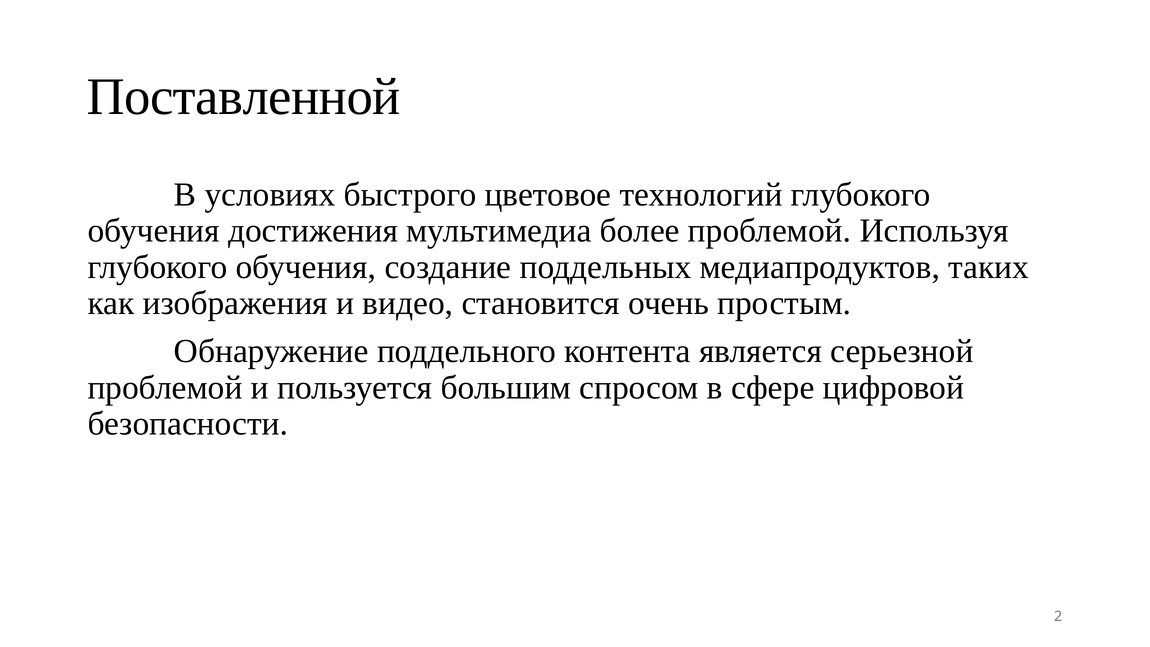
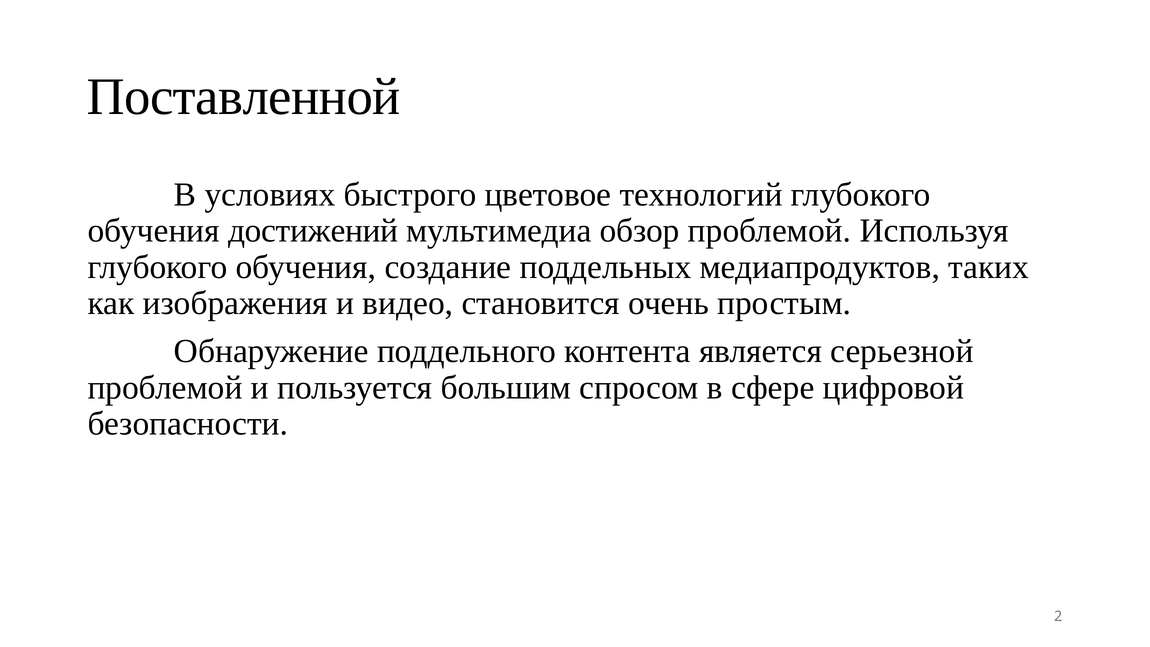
достижения: достижения -> достижений
более: более -> обзор
